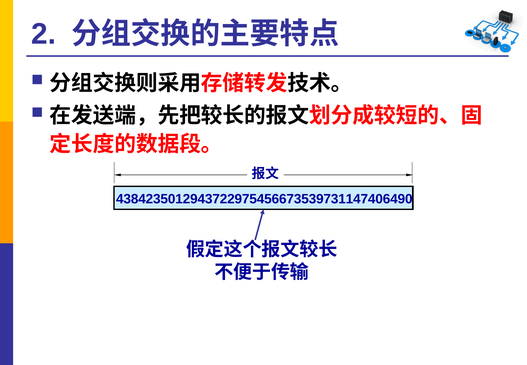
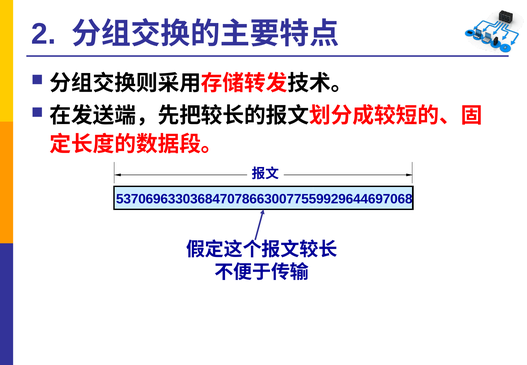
4384235012943722975456673539731147406490: 4384235012943722975456673539731147406490 -> 5370696330368470786630077559929644697068
